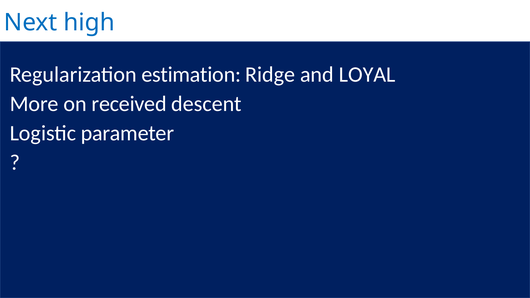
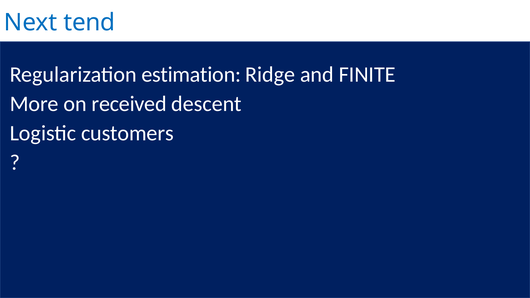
high: high -> tend
LOYAL: LOYAL -> FINITE
parameter: parameter -> customers
